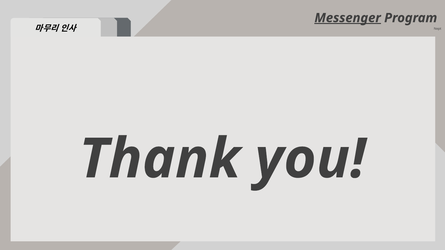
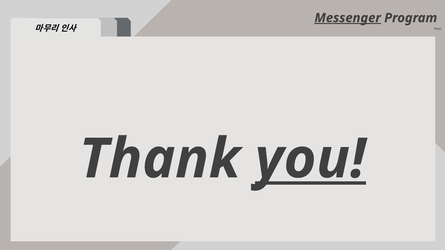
you underline: none -> present
